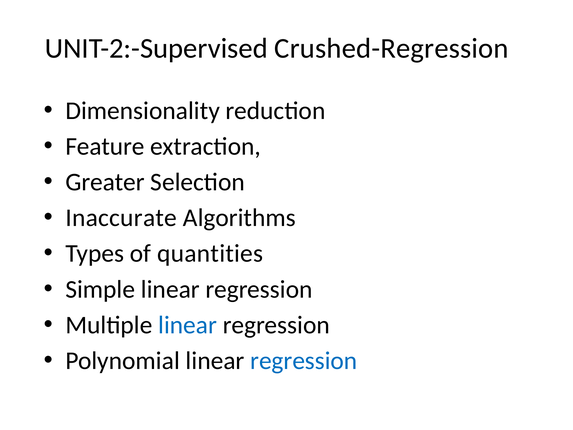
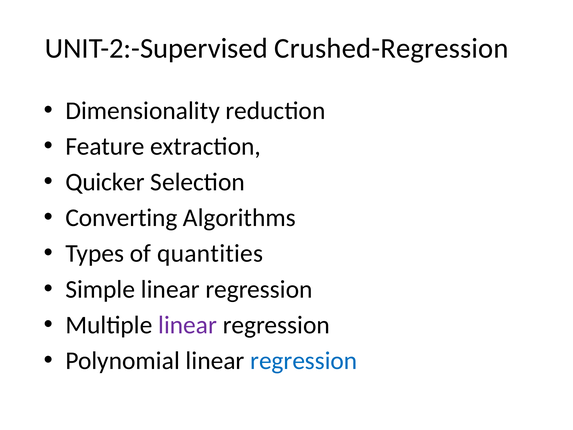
Greater: Greater -> Quicker
Inaccurate: Inaccurate -> Converting
linear at (188, 325) colour: blue -> purple
